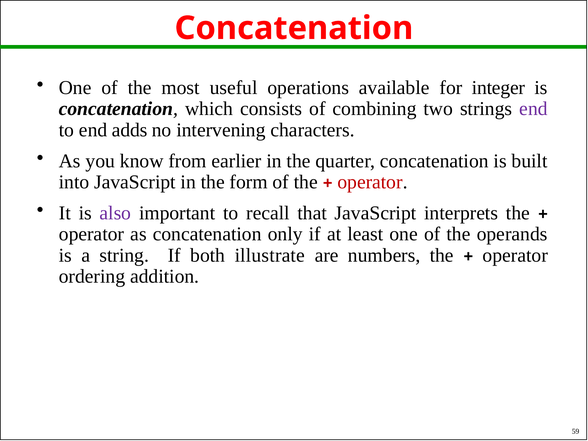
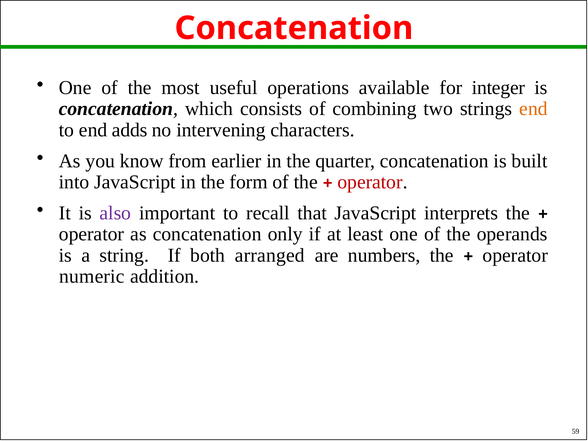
end at (533, 109) colour: purple -> orange
illustrate: illustrate -> arranged
ordering: ordering -> numeric
